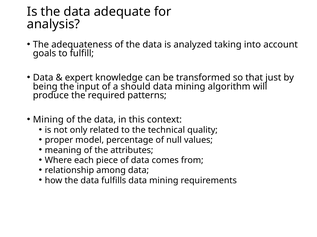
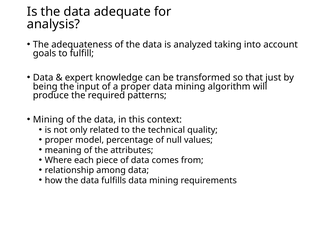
a should: should -> proper
